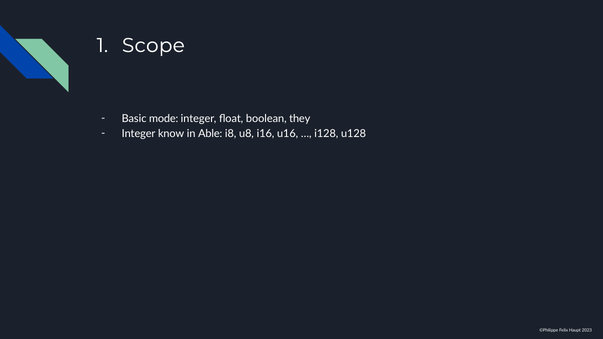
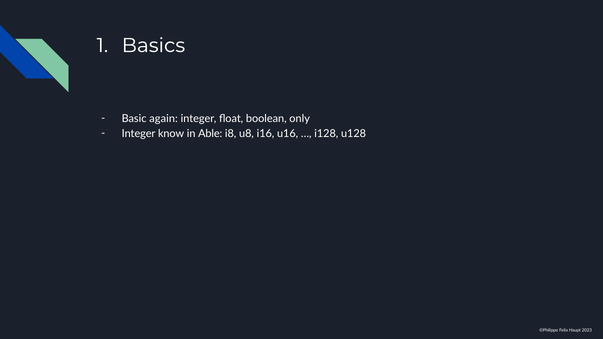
Scope: Scope -> Basics
mode: mode -> again
they: they -> only
